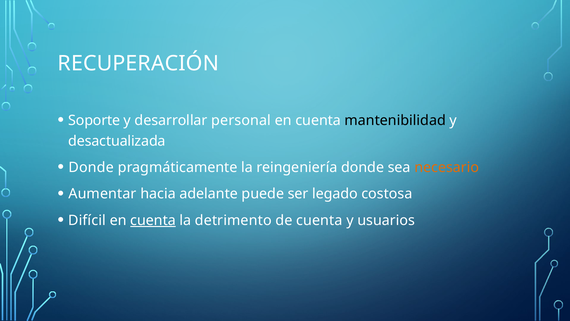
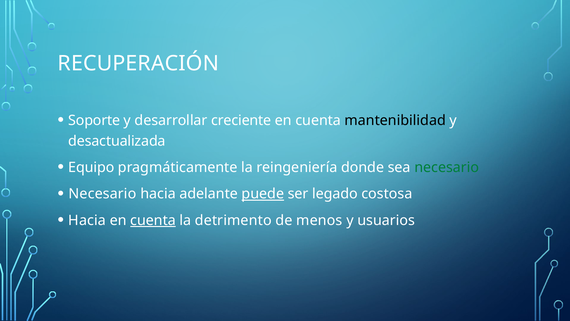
personal: personal -> creciente
Donde at (91, 167): Donde -> Equipo
necesario at (447, 167) colour: orange -> green
Aumentar at (102, 194): Aumentar -> Necesario
puede underline: none -> present
Difícil at (87, 220): Difícil -> Hacia
de cuenta: cuenta -> menos
